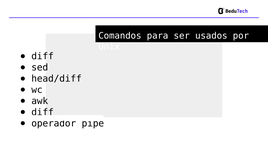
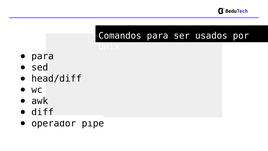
diff at (43, 56): diff -> para
